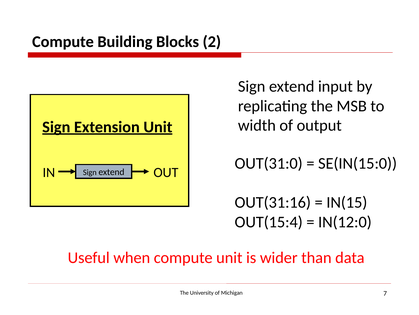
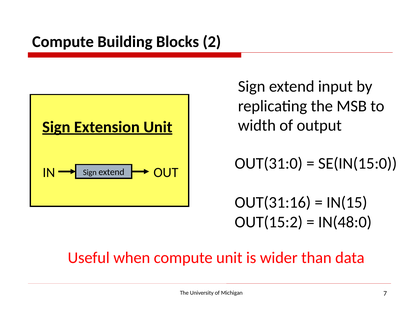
OUT(15:4: OUT(15:4 -> OUT(15:2
IN(12:0: IN(12:0 -> IN(48:0
